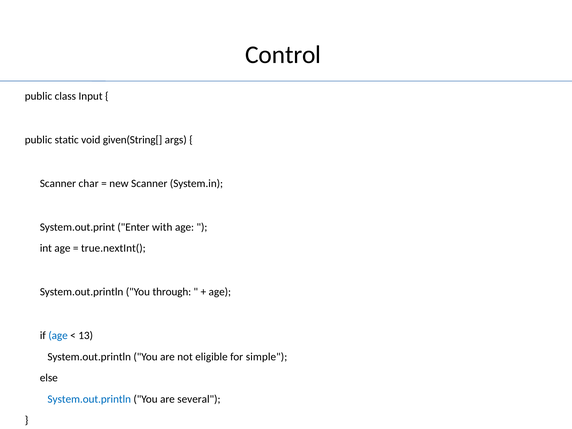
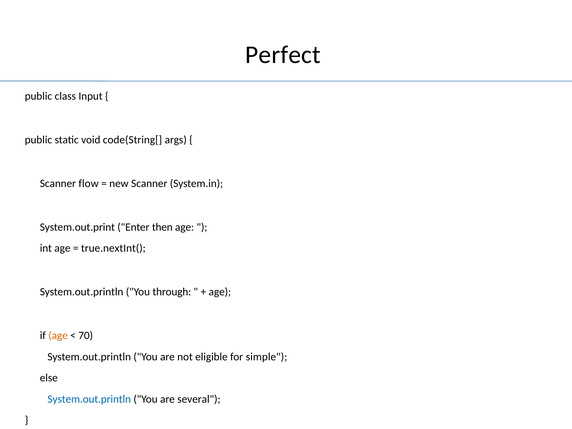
Control: Control -> Perfect
given(String[: given(String[ -> code(String[
char: char -> flow
with: with -> then
age at (58, 336) colour: blue -> orange
13: 13 -> 70
